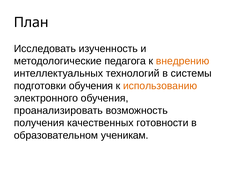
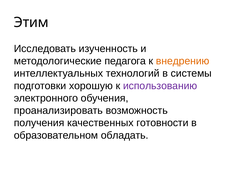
План: План -> Этим
подготовки обучения: обучения -> хорошую
использованию colour: orange -> purple
ученикам: ученикам -> обладать
